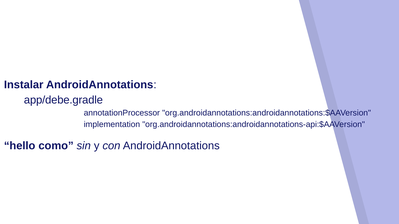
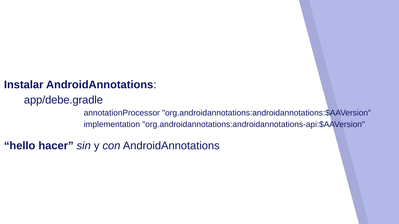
como: como -> hacer
